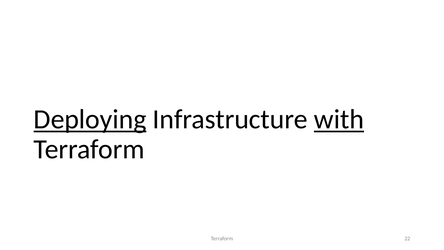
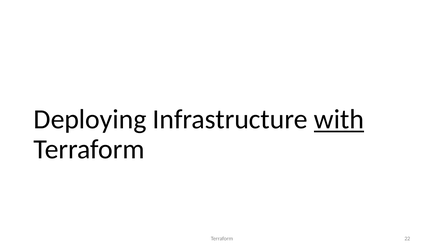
Deploying underline: present -> none
